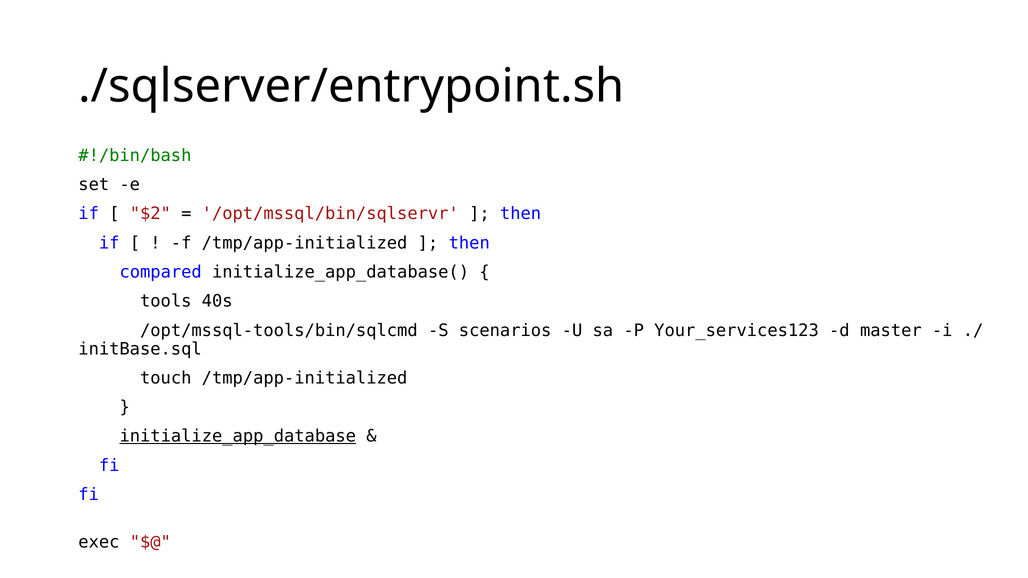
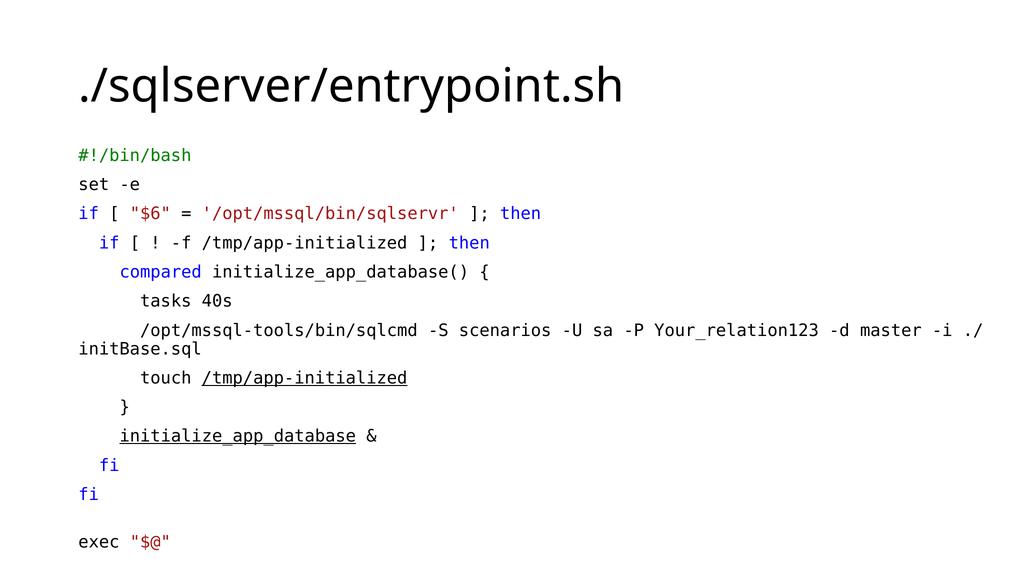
$2: $2 -> $6
tools: tools -> tasks
Your_services123: Your_services123 -> Your_relation123
/tmp/app-initialized at (305, 378) underline: none -> present
